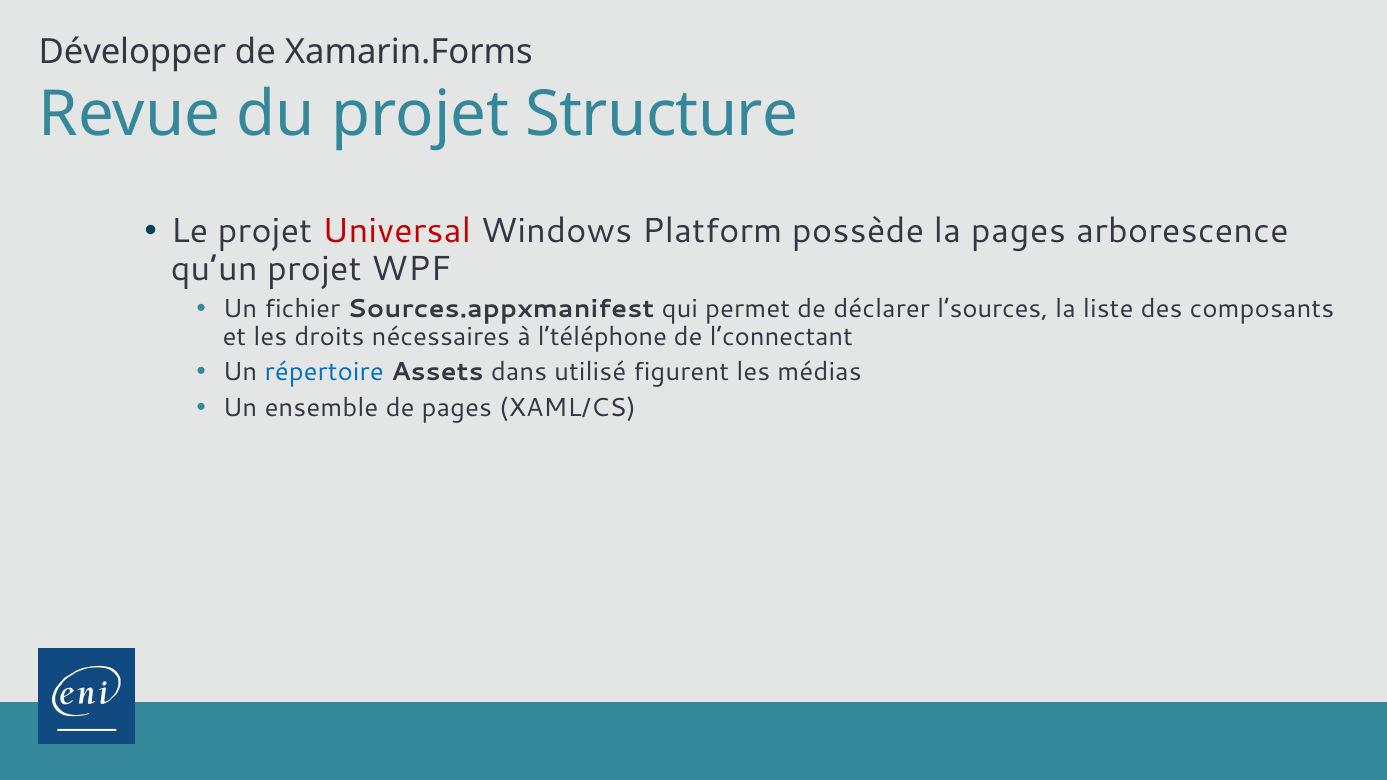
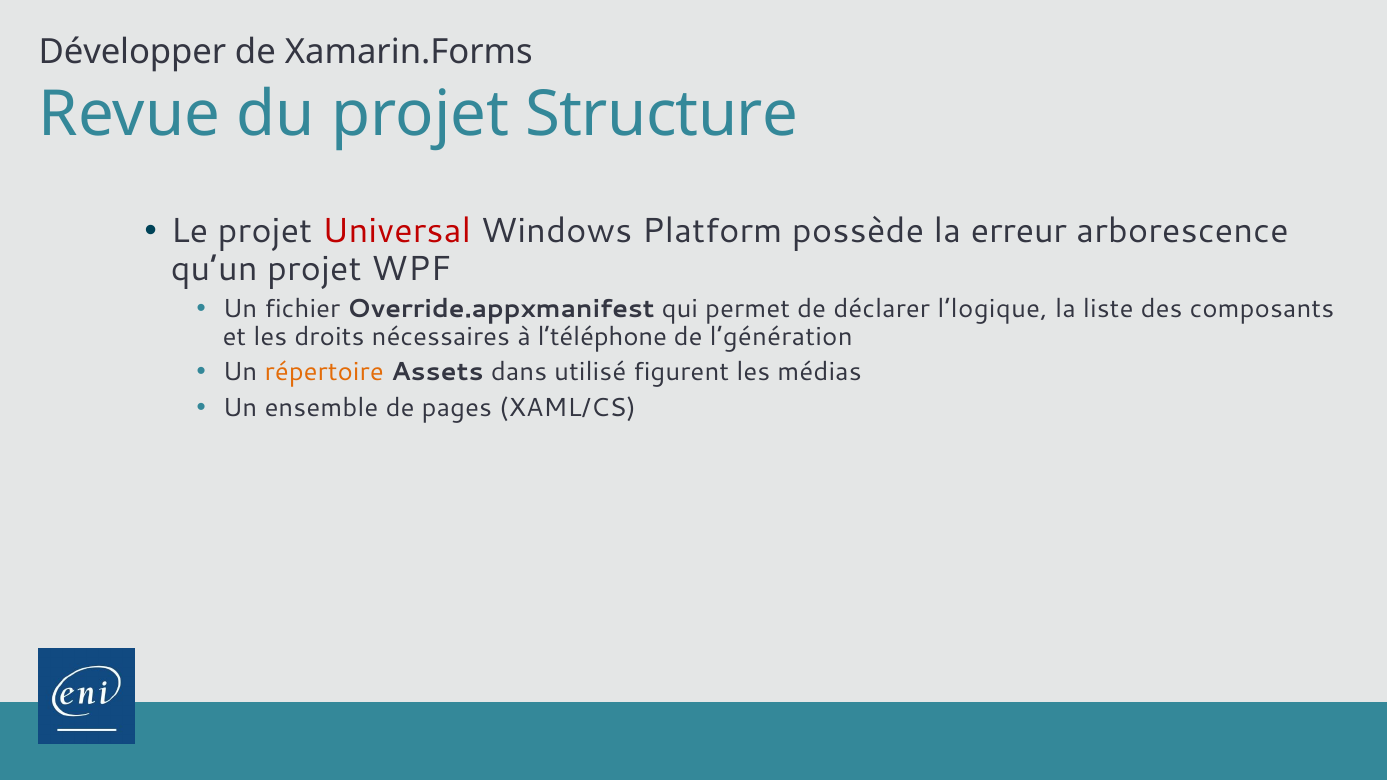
la pages: pages -> erreur
Sources.appxmanifest: Sources.appxmanifest -> Override.appxmanifest
l’sources: l’sources -> l’logique
l’connectant: l’connectant -> l’génération
répertoire colour: blue -> orange
